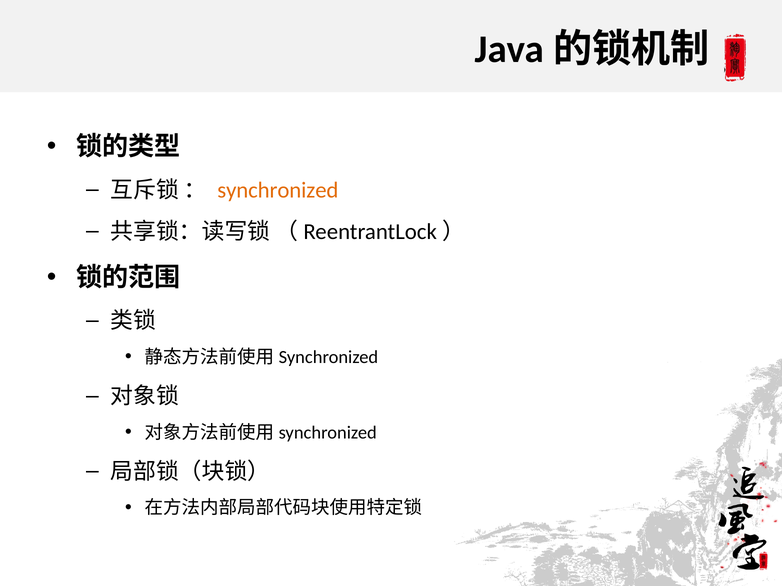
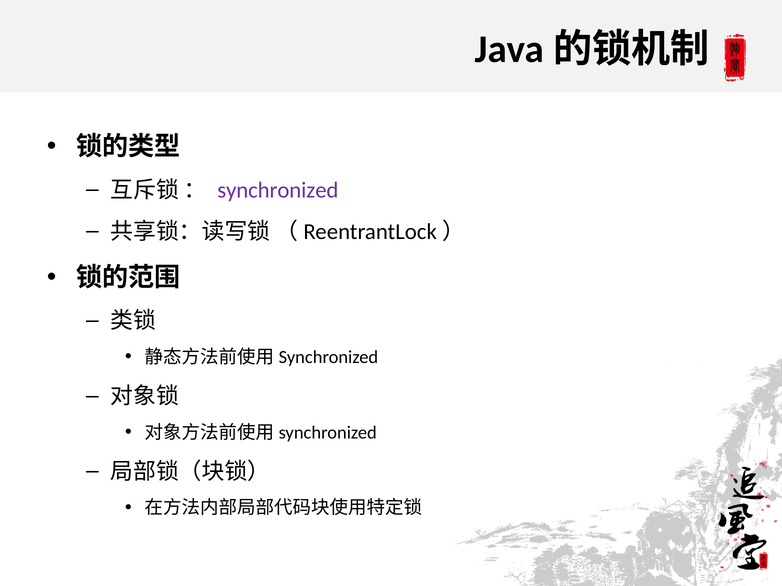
synchronized colour: orange -> purple
